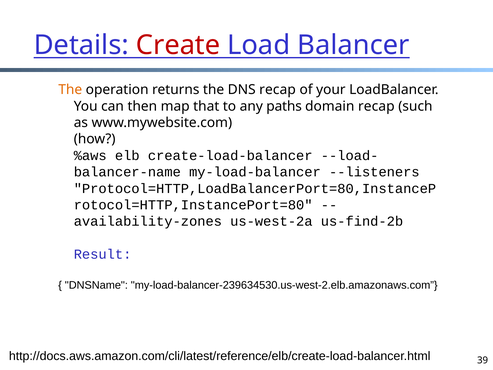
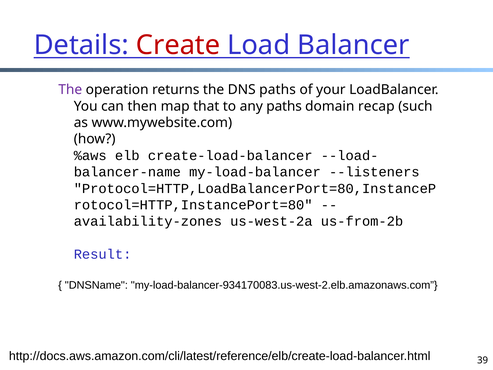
The at (70, 90) colour: orange -> purple
DNS recap: recap -> paths
us-find-2b: us-find-2b -> us-from-2b
my-load-balancer-239634530.us-west-2.elb.amazonaws.com: my-load-balancer-239634530.us-west-2.elb.amazonaws.com -> my-load-balancer-934170083.us-west-2.elb.amazonaws.com
